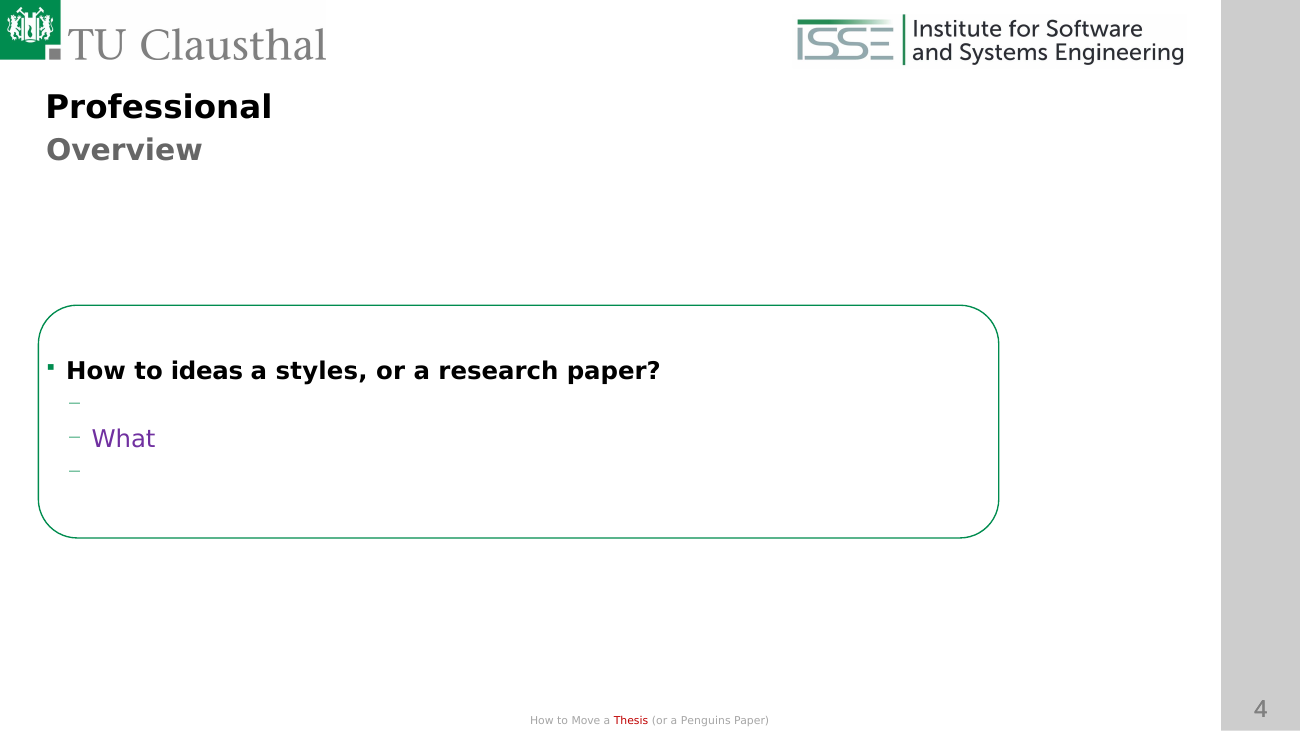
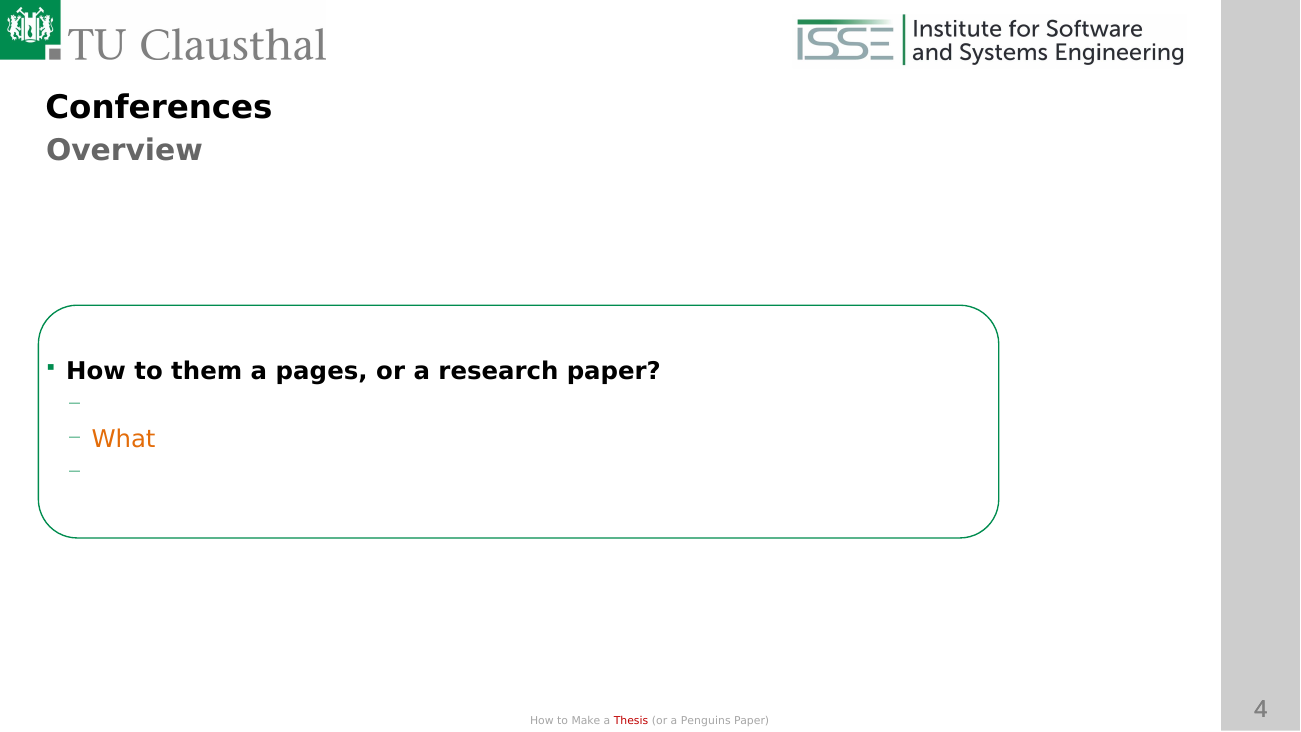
Professional: Professional -> Conferences
ideas: ideas -> them
styles: styles -> pages
What at (124, 439) colour: purple -> orange
Move: Move -> Make
